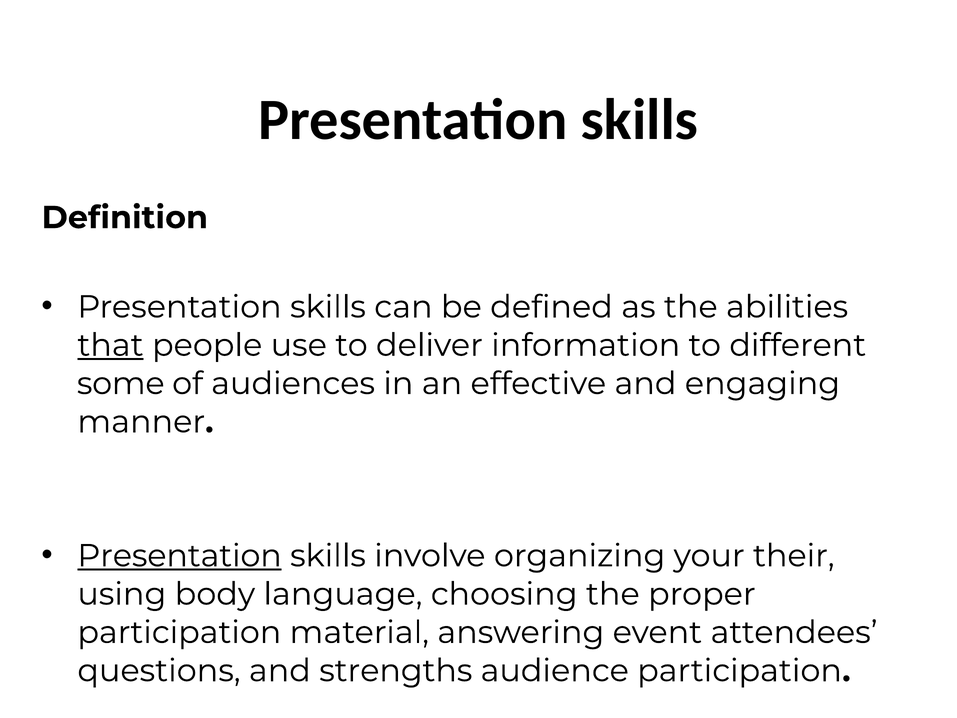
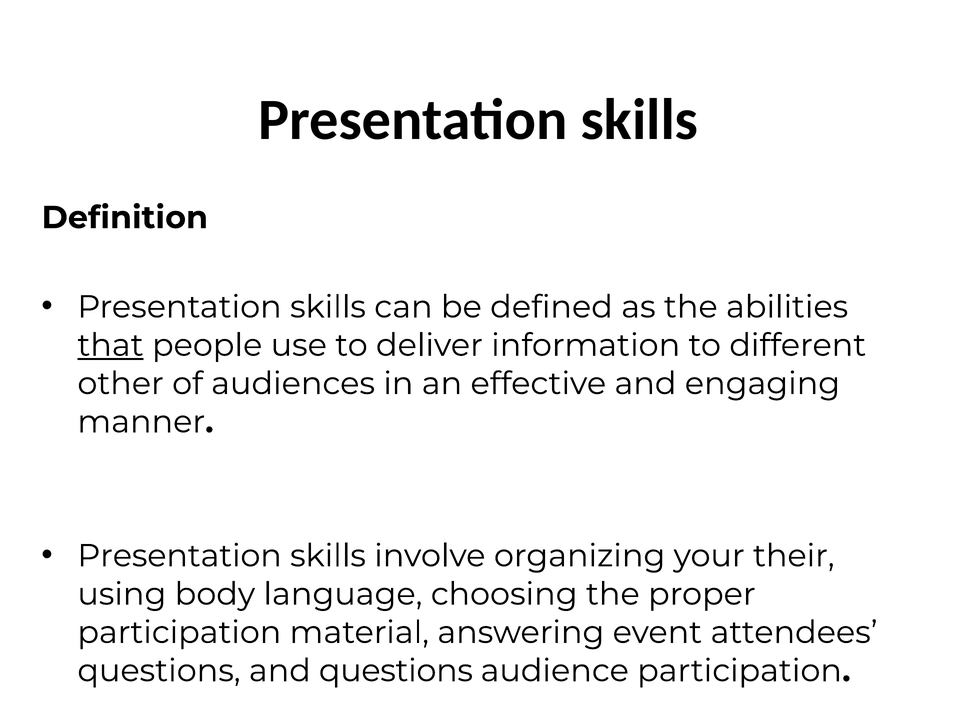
some: some -> other
Presentation at (180, 556) underline: present -> none
and strengths: strengths -> questions
